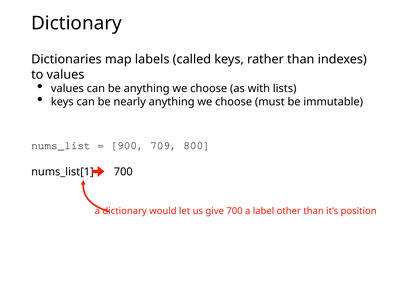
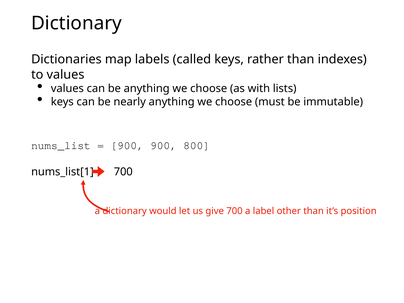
900 709: 709 -> 900
